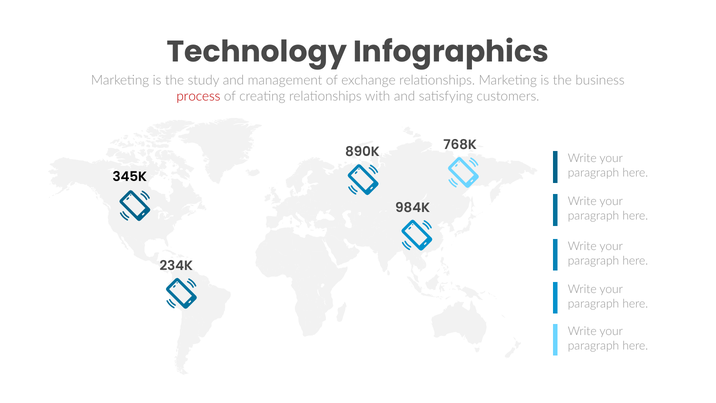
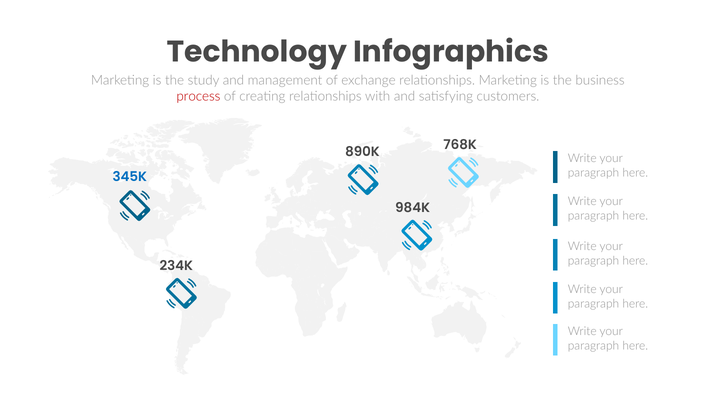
345K colour: black -> blue
